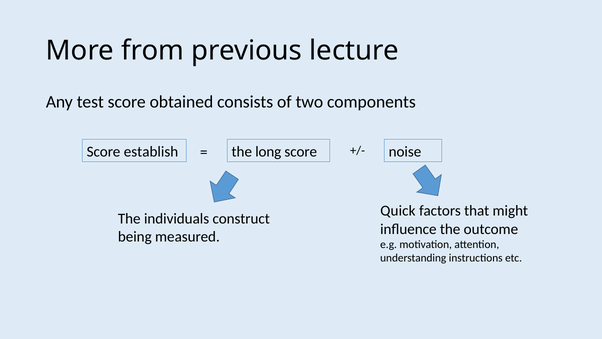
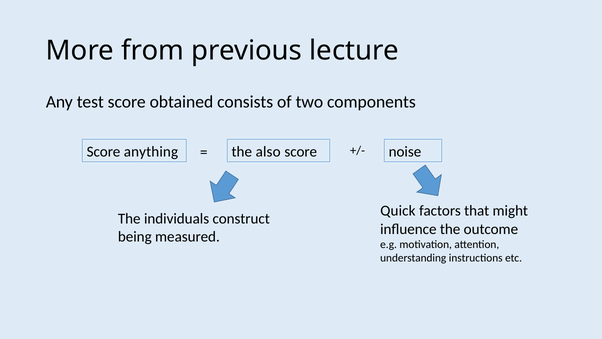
establish: establish -> anything
long: long -> also
